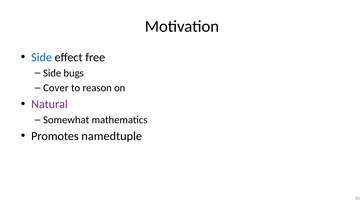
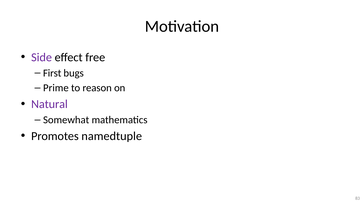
Side at (42, 57) colour: blue -> purple
Side at (52, 73): Side -> First
Cover: Cover -> Prime
